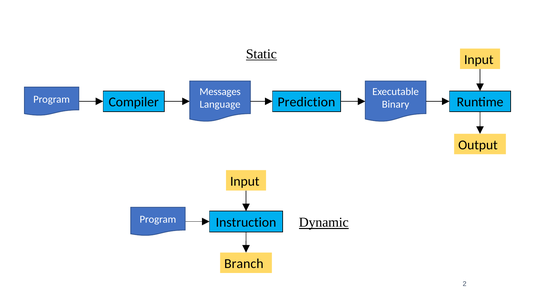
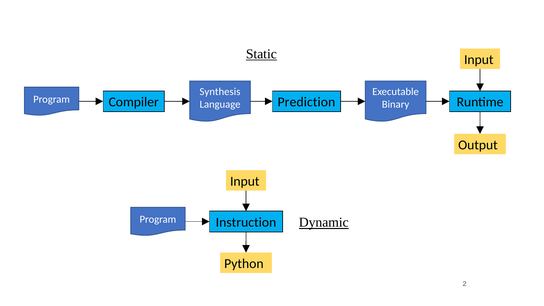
Messages: Messages -> Synthesis
Branch: Branch -> Python
